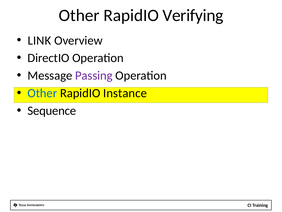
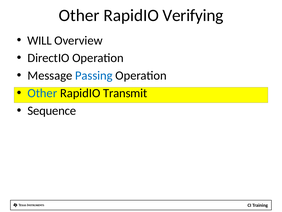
LINK: LINK -> WILL
Passing colour: purple -> blue
Instance: Instance -> Transmit
